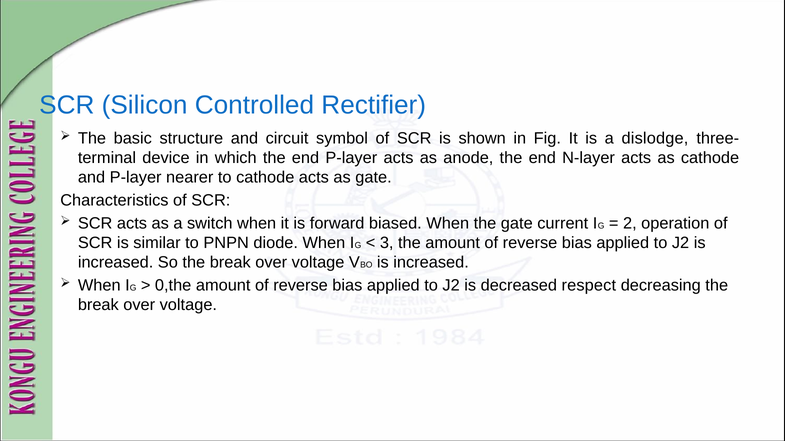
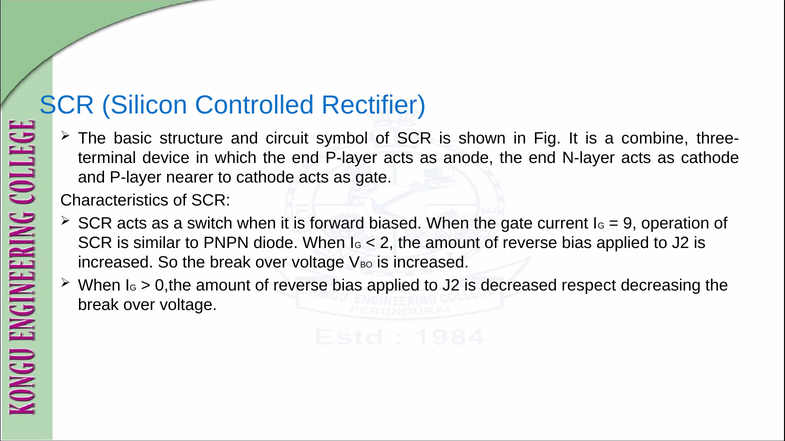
dislodge: dislodge -> combine
2: 2 -> 9
3: 3 -> 2
